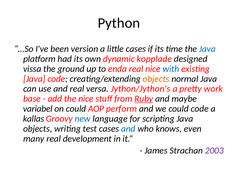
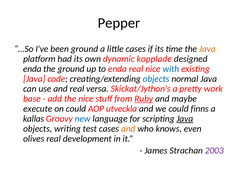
Python: Python -> Pepper
been version: version -> ground
Java at (207, 49) colour: blue -> orange
vissa at (32, 69): vissa -> enda
objects at (156, 79) colour: orange -> blue
Jython/Jython's: Jython/Jython's -> Skickat/Jython's
variabel: variabel -> execute
perform: perform -> utveckla
could code: code -> finns
Java at (185, 119) underline: none -> present
and at (128, 129) colour: blue -> orange
many: many -> olives
